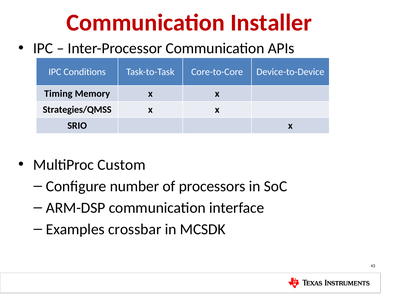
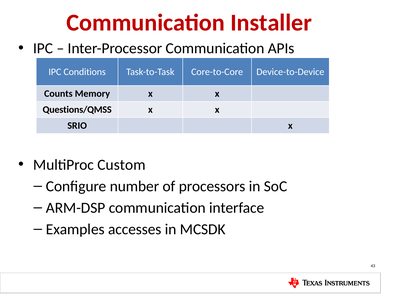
Timing: Timing -> Counts
Strategies/QMSS: Strategies/QMSS -> Questions/QMSS
crossbar: crossbar -> accesses
